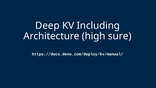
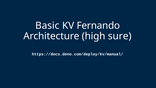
Deep: Deep -> Basic
Including: Including -> Fernando
